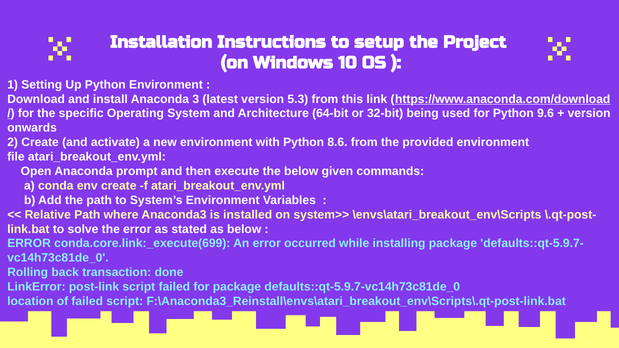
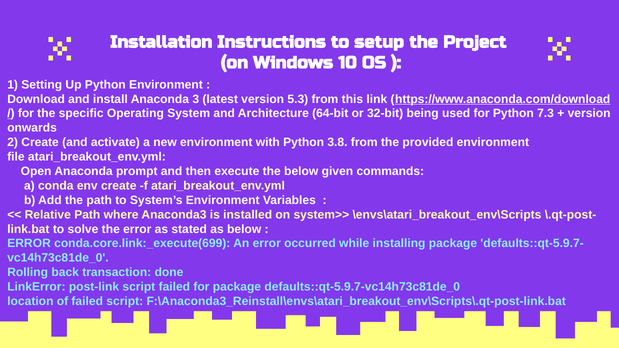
9.6: 9.6 -> 7.3
8.6: 8.6 -> 3.8
